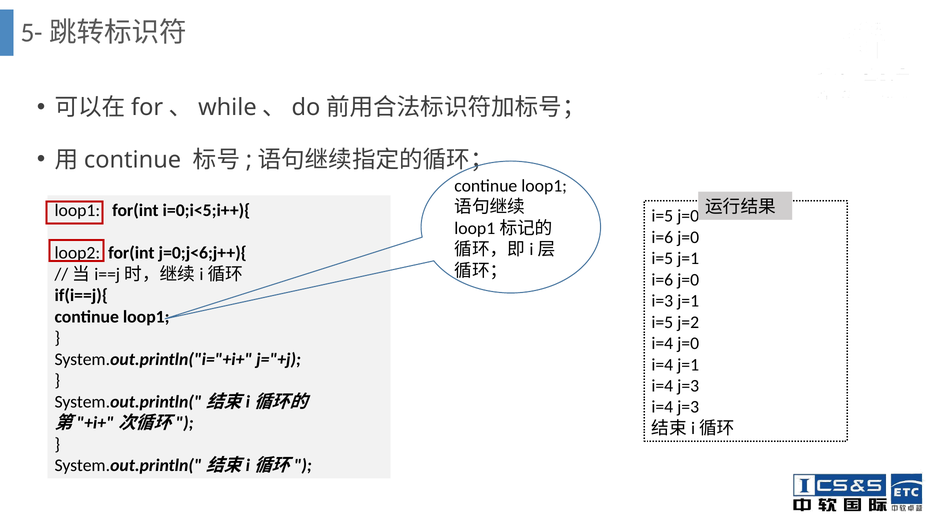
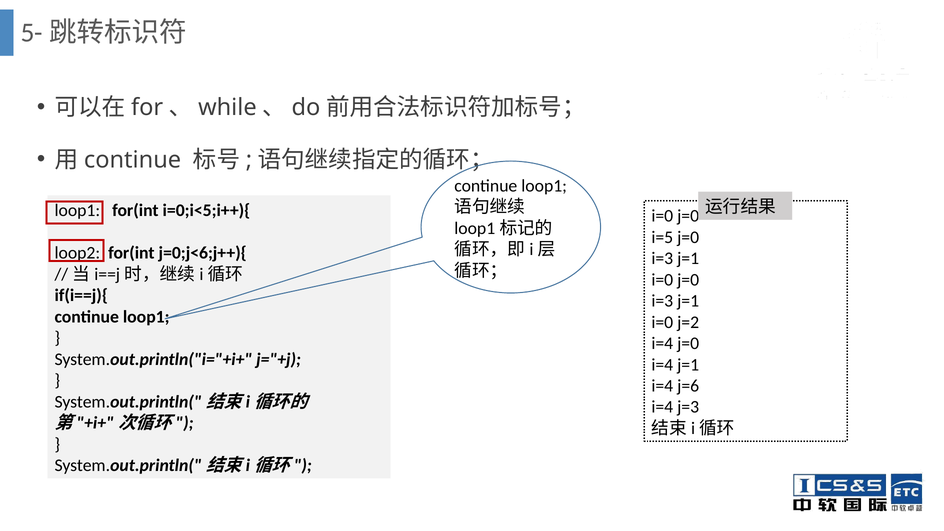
i=5 at (662, 216): i=5 -> i=0
i=6 at (662, 237): i=6 -> i=5
i=5 at (662, 258): i=5 -> i=3
i=6 at (662, 280): i=6 -> i=0
i=5 at (662, 322): i=5 -> i=0
j=3 at (688, 386): j=3 -> j=6
